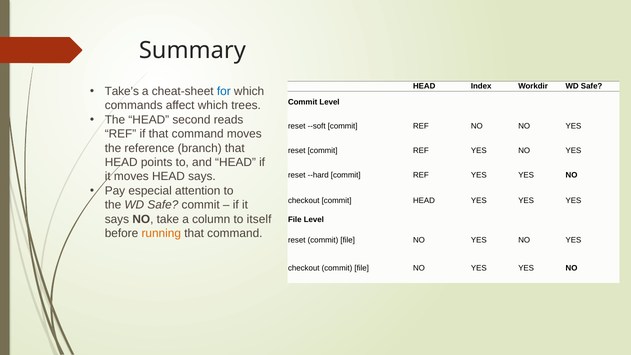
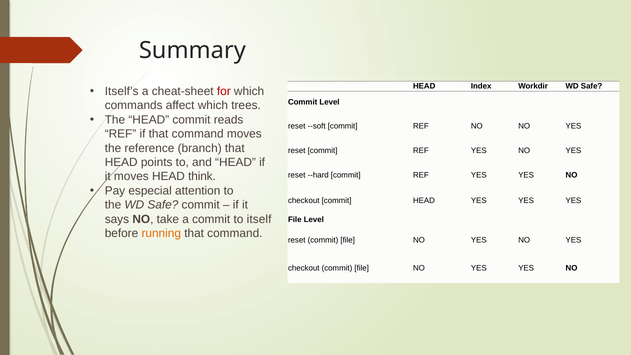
Take’s: Take’s -> Itself’s
for colour: blue -> red
HEAD second: second -> commit
HEAD says: says -> think
a column: column -> commit
